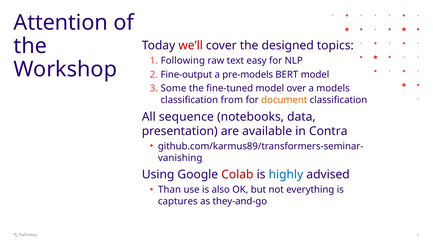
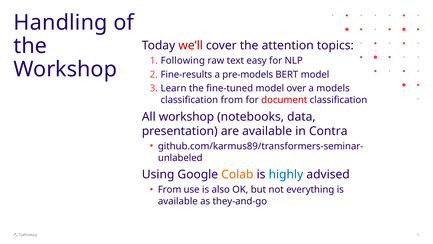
Attention: Attention -> Handling
designed: designed -> attention
Fine-output: Fine-output -> Fine-results
Some: Some -> Learn
document colour: orange -> red
All sequence: sequence -> workshop
vanishing: vanishing -> unlabeled
Colab colour: red -> orange
Than at (169, 189): Than -> From
captures at (178, 201): captures -> available
